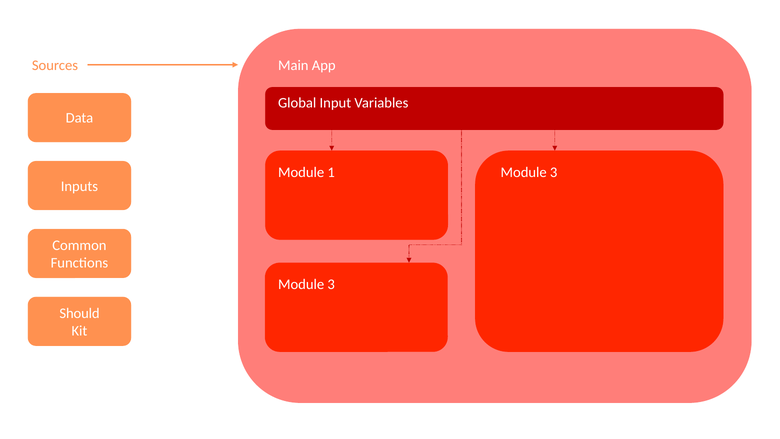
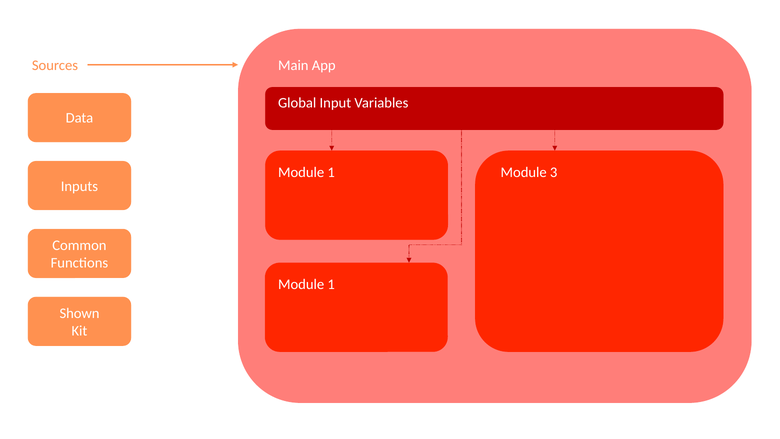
3 at (331, 284): 3 -> 1
Should: Should -> Shown
